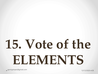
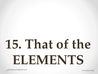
Vote: Vote -> That
